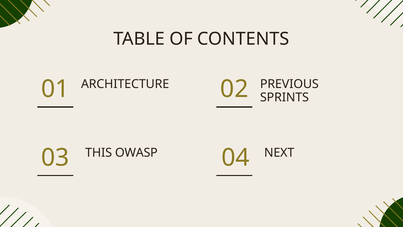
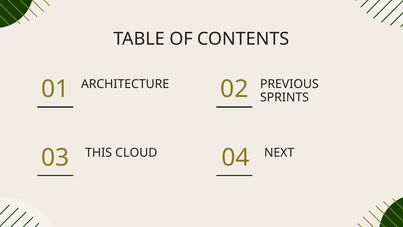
OWASP: OWASP -> CLOUD
